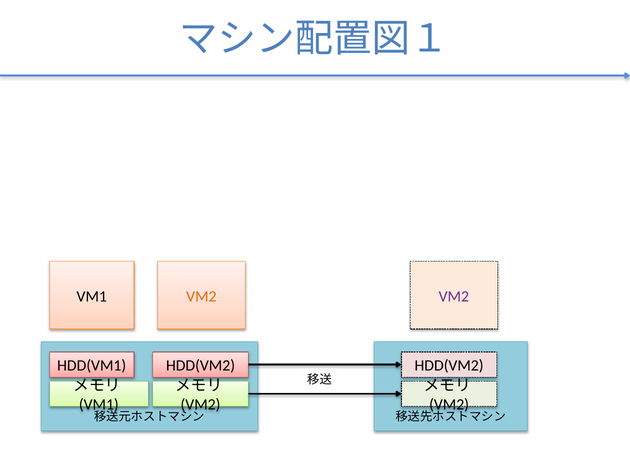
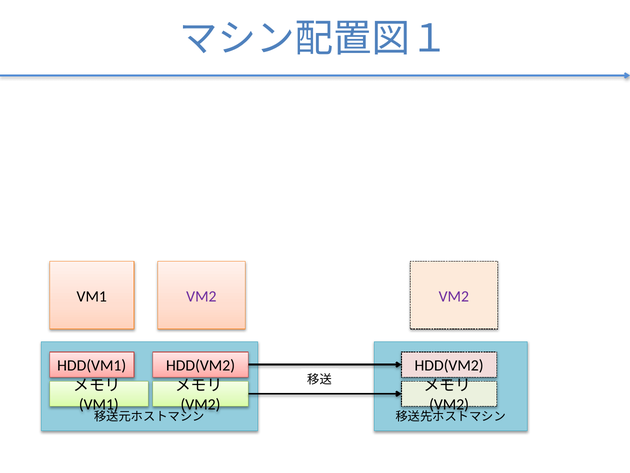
VM2 at (201, 296) colour: orange -> purple
